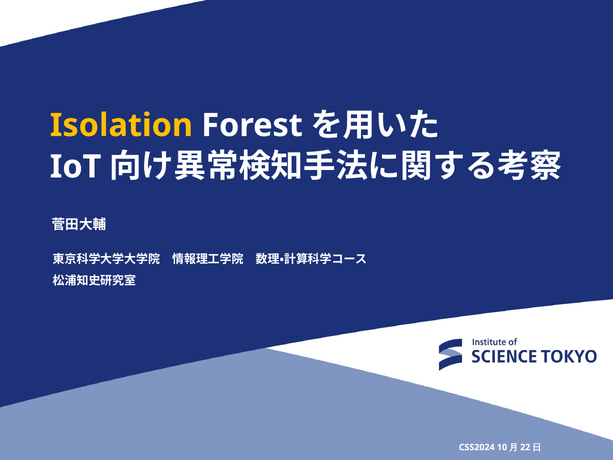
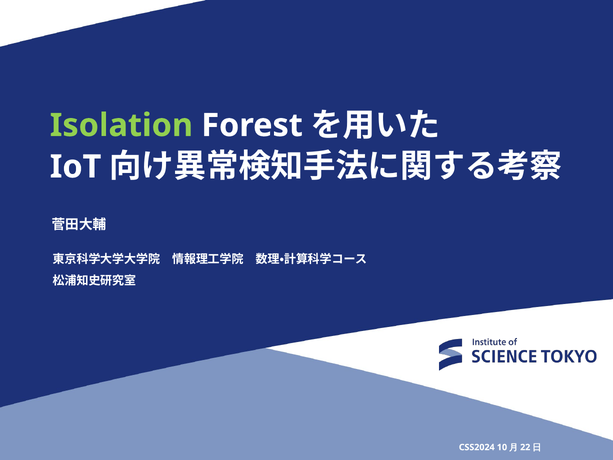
Isolation colour: yellow -> light green
